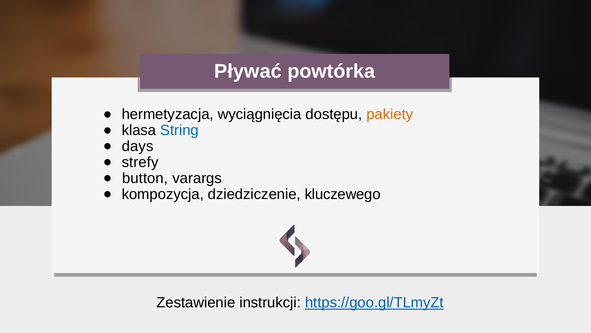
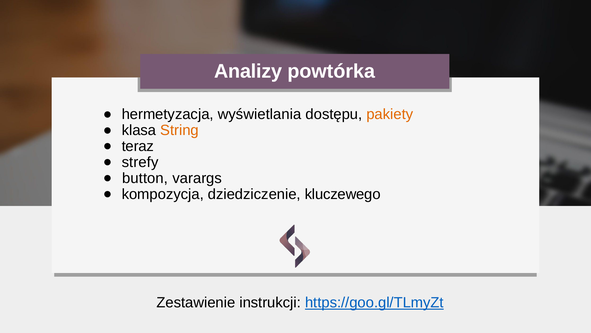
Pływać: Pływać -> Analizy
wyciągnięcia: wyciągnięcia -> wyświetlania
String colour: blue -> orange
days: days -> teraz
